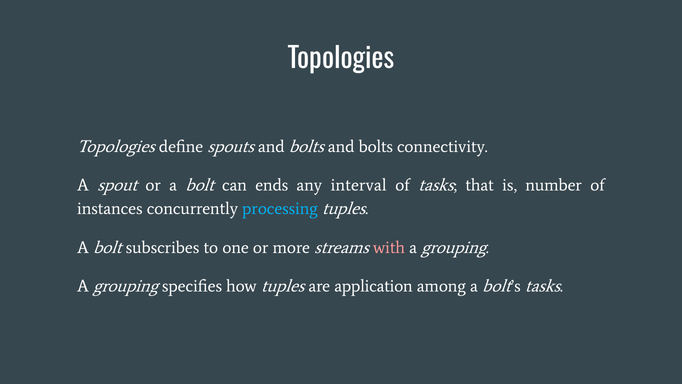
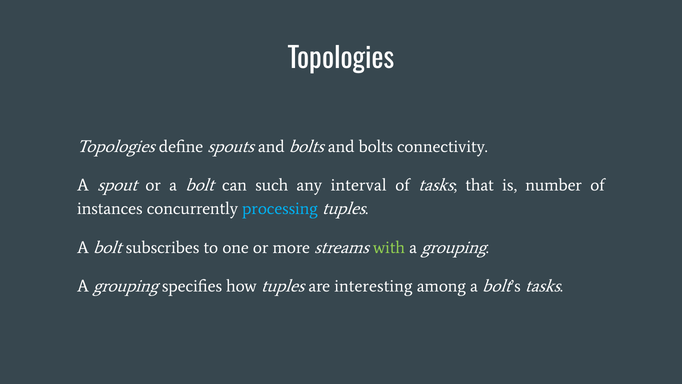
ends: ends -> such
with colour: pink -> light green
application: application -> interesting
